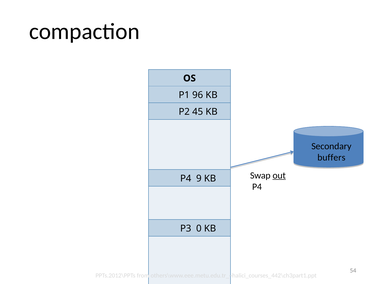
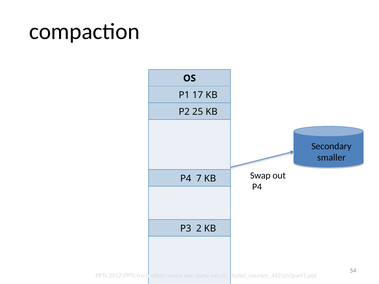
96: 96 -> 17
45: 45 -> 25
buffers: buffers -> smaller
out underline: present -> none
9: 9 -> 7
0: 0 -> 2
